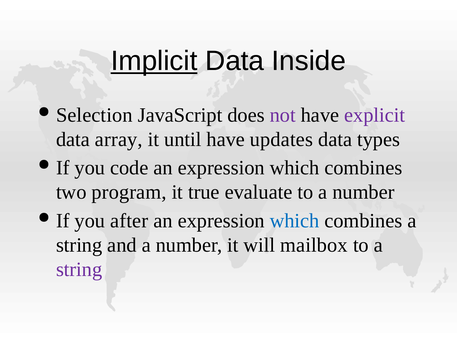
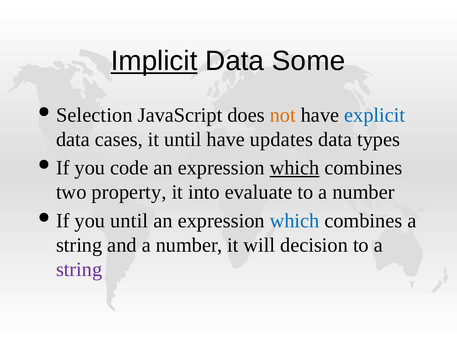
Inside: Inside -> Some
not colour: purple -> orange
explicit colour: purple -> blue
array: array -> cases
which at (295, 168) underline: none -> present
program: program -> property
true: true -> into
you after: after -> until
mailbox: mailbox -> decision
